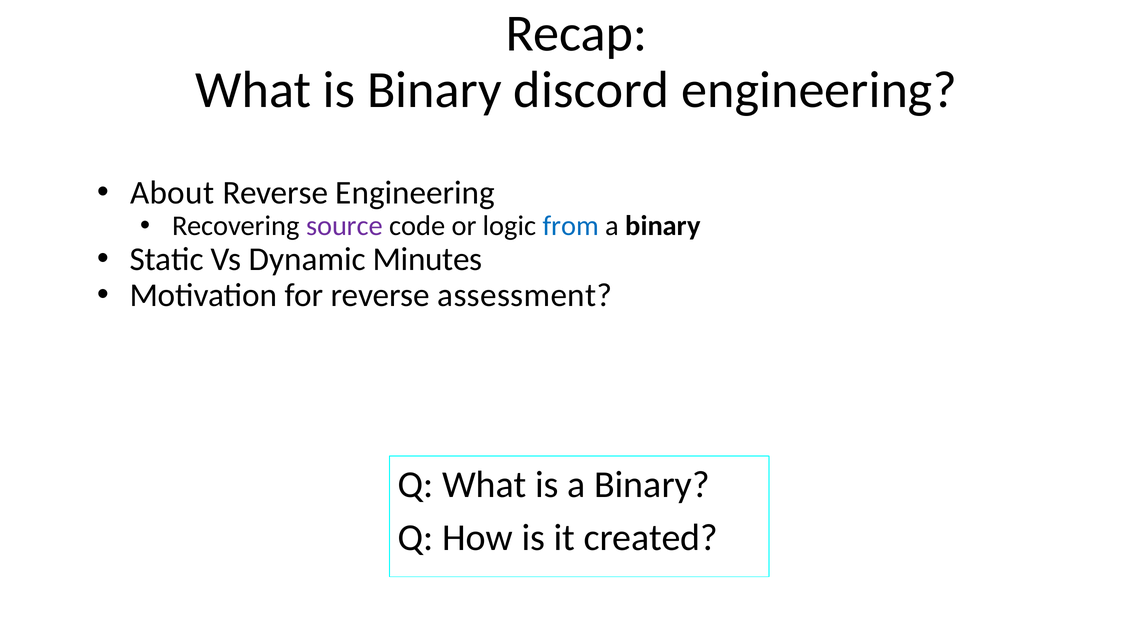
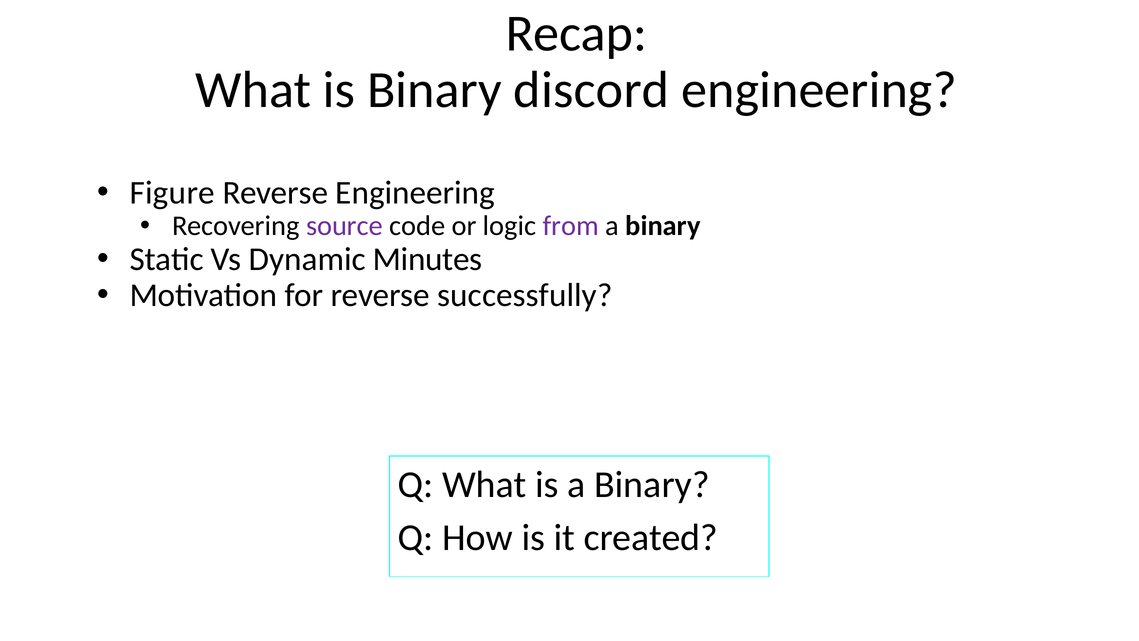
About: About -> Figure
from colour: blue -> purple
assessment: assessment -> successfully
